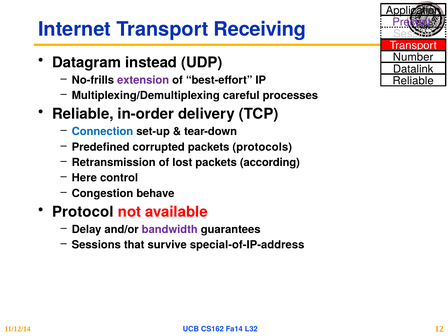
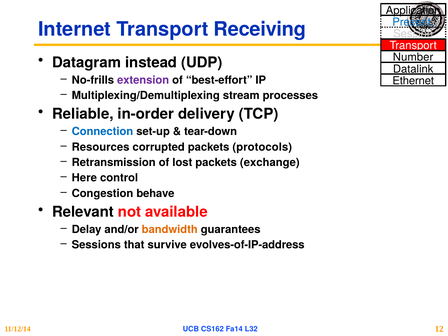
Present colour: purple -> blue
Reliable at (413, 81): Reliable -> Ethernet
careful: careful -> stream
Predefined: Predefined -> Resources
according: according -> exchange
Protocol: Protocol -> Relevant
bandwidth colour: purple -> orange
special-of-IP-address: special-of-IP-address -> evolves-of-IP-address
